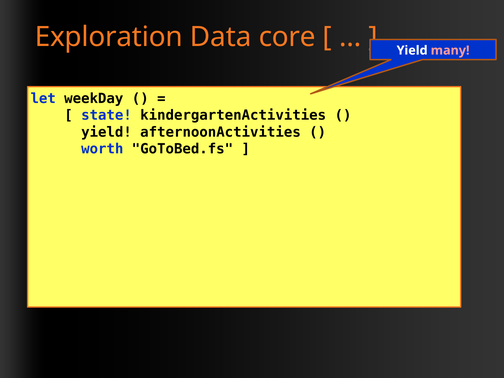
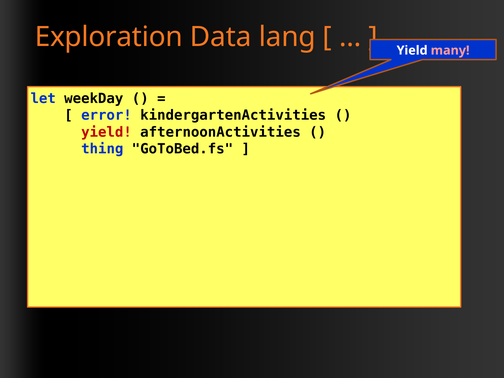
core: core -> lang
state: state -> error
yield at (106, 132) colour: black -> red
worth: worth -> thing
